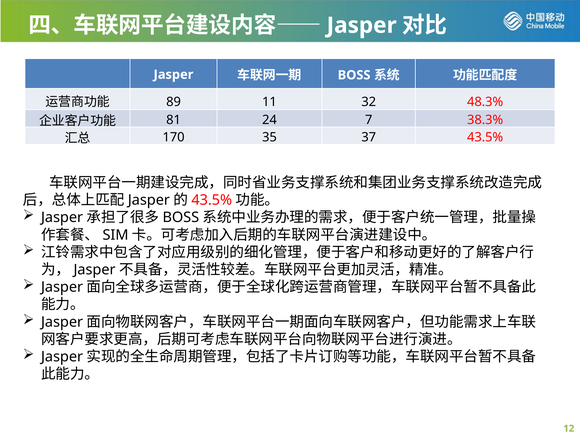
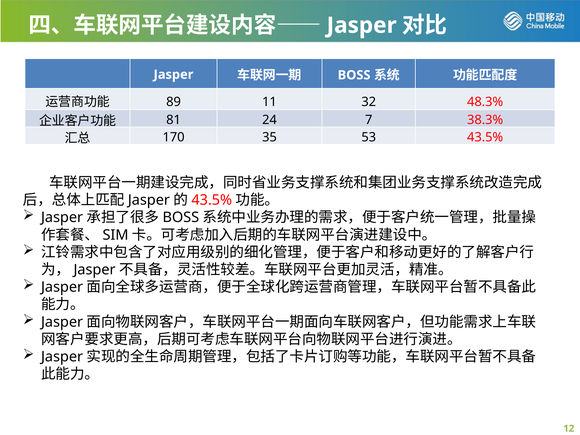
37: 37 -> 53
